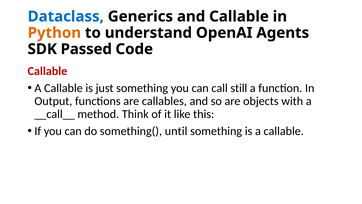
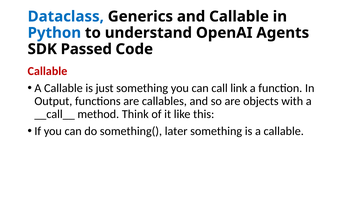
Python colour: orange -> blue
still: still -> link
until: until -> later
